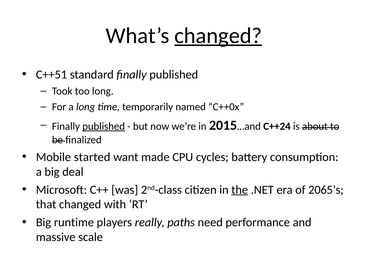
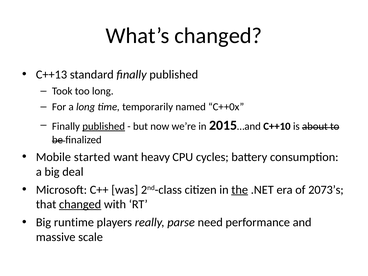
changed at (218, 36) underline: present -> none
C++51: C++51 -> C++13
C++24: C++24 -> C++10
made: made -> heavy
2065’s: 2065’s -> 2073’s
changed at (80, 204) underline: none -> present
paths: paths -> parse
